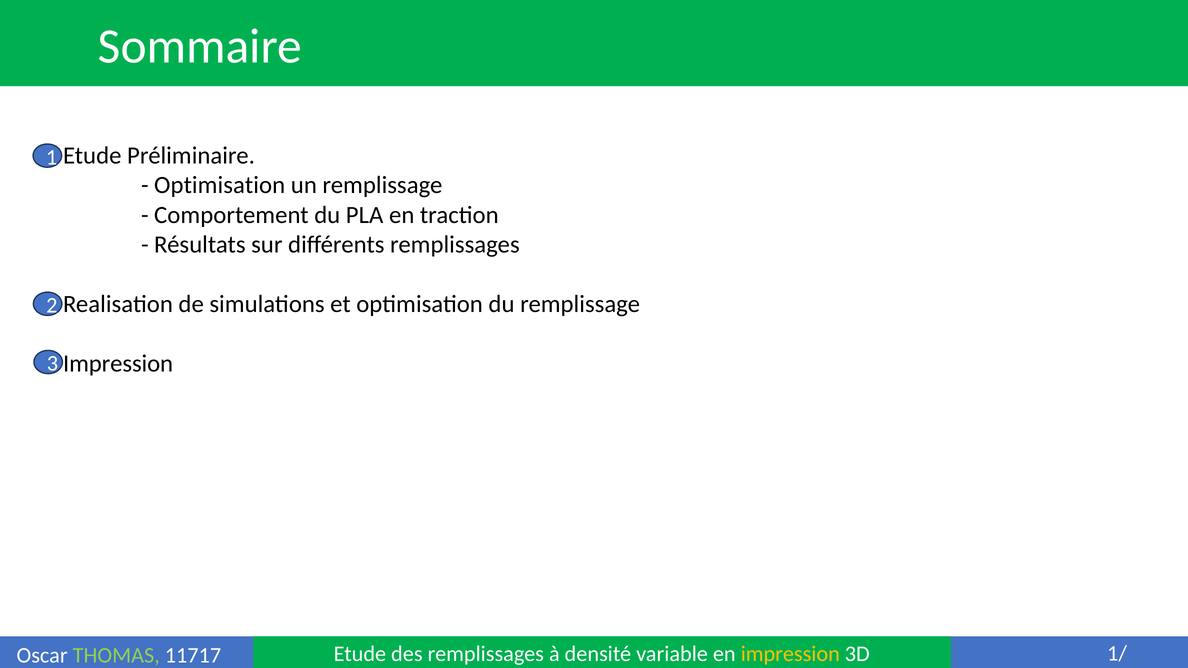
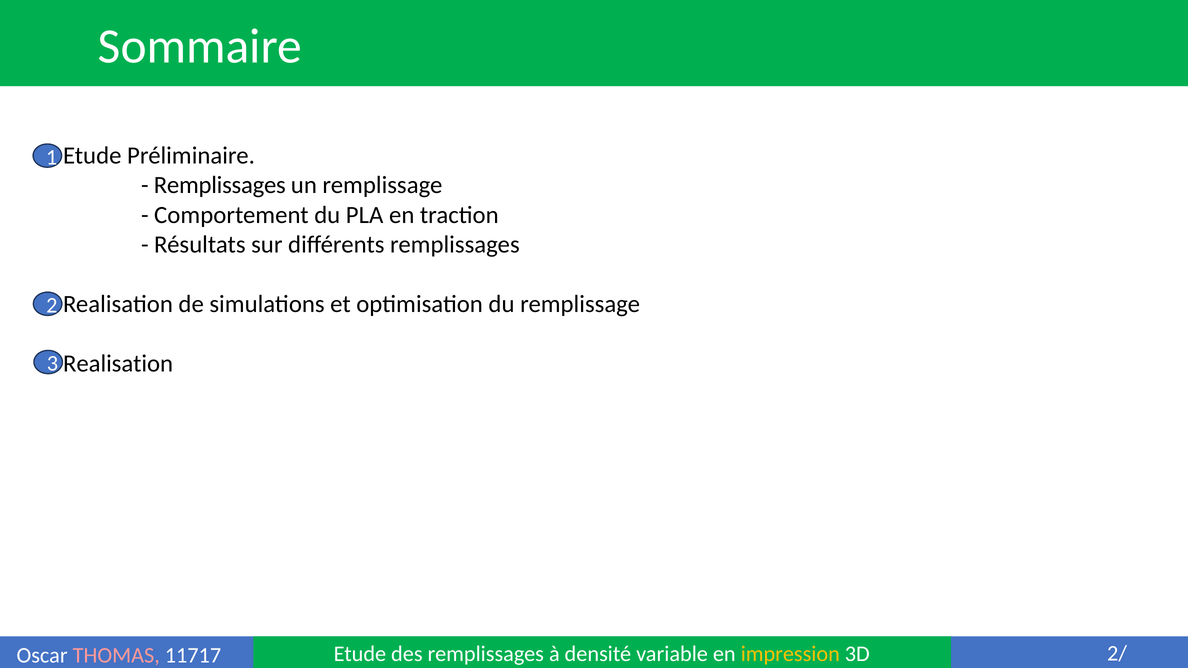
Optimisation at (220, 185): Optimisation -> Remplissages
Impression at (118, 364): Impression -> Realisation
THOMAS colour: light green -> pink
1/: 1/ -> 2/
